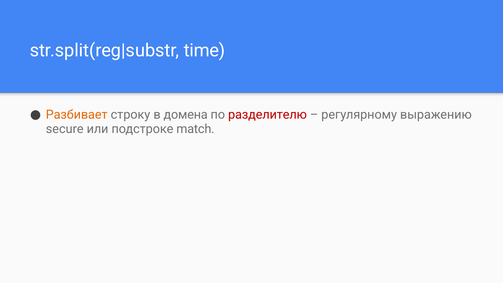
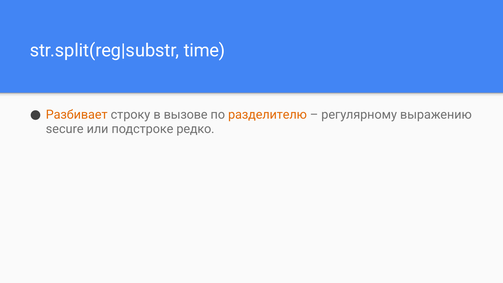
домена: домена -> вызове
разделителю colour: red -> orange
match: match -> редко
